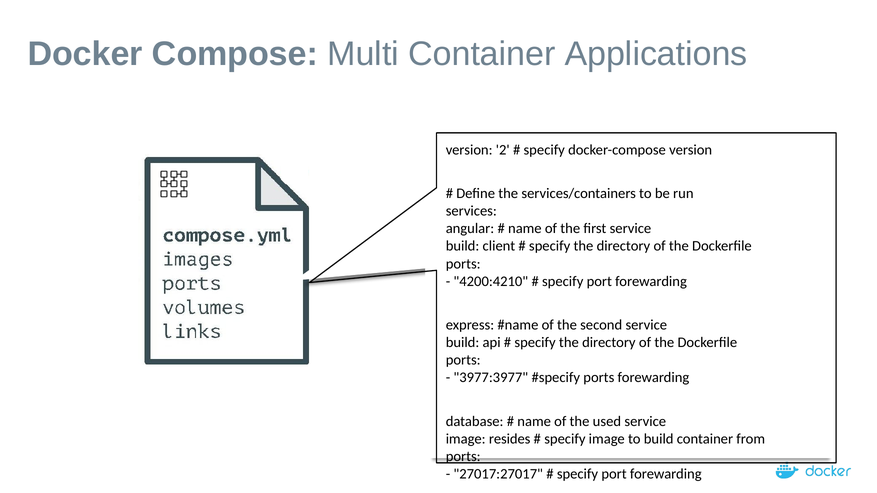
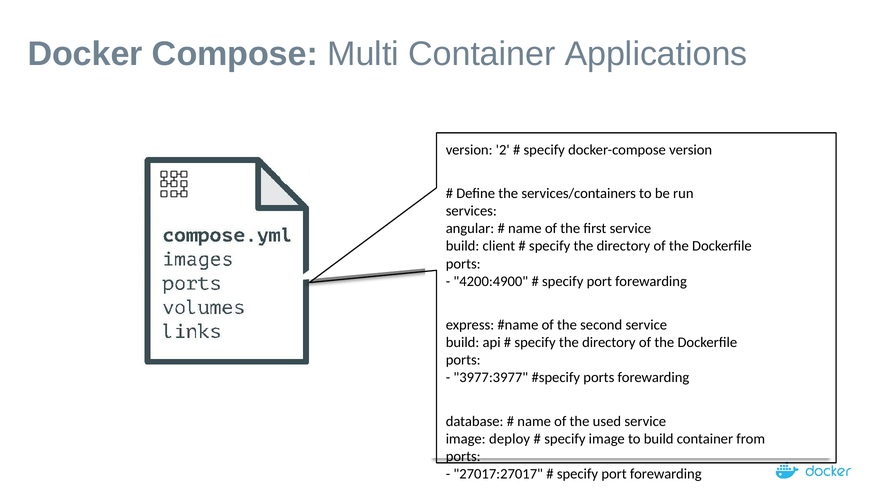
4200:4210: 4200:4210 -> 4200:4900
resides: resides -> deploy
